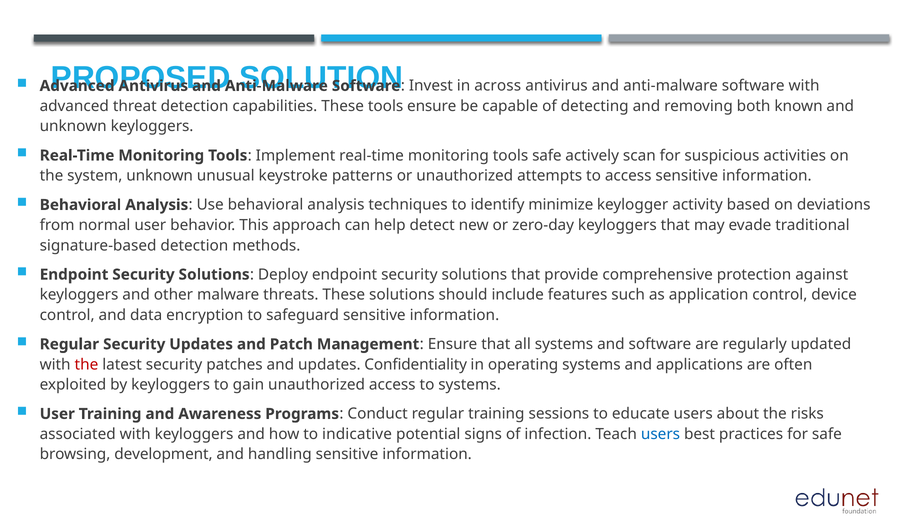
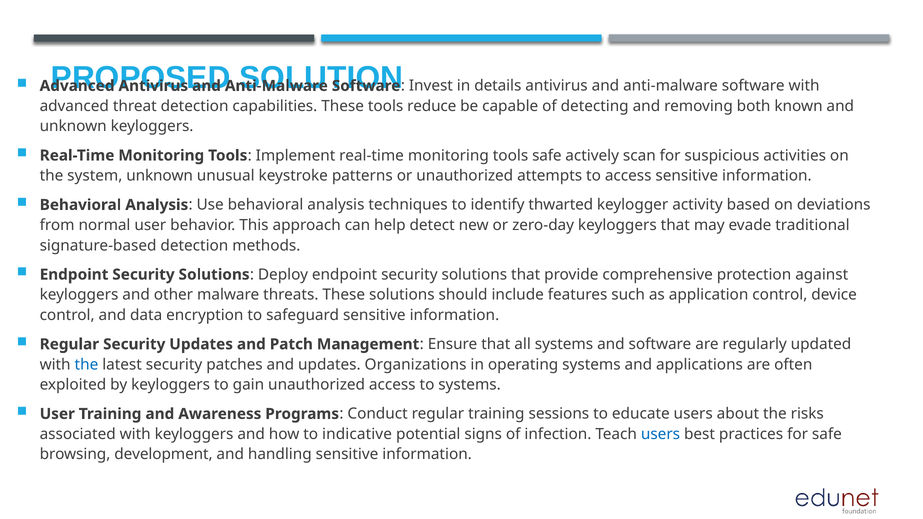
across: across -> details
tools ensure: ensure -> reduce
minimize: minimize -> thwarted
the at (86, 365) colour: red -> blue
Confidentiality: Confidentiality -> Organizations
